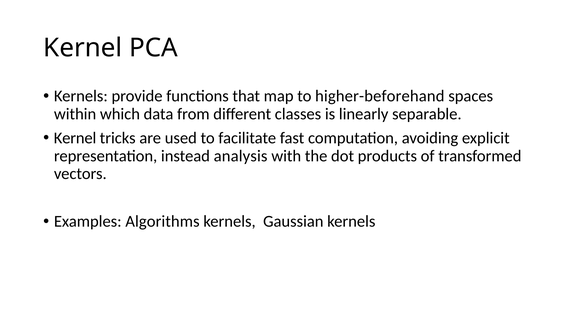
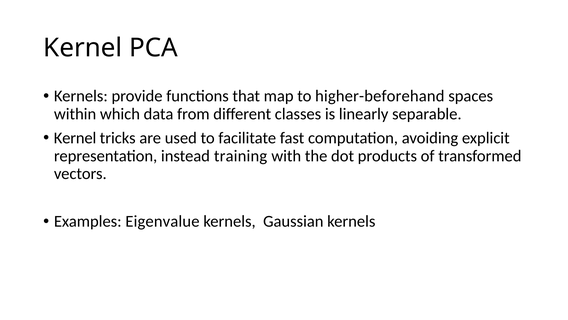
analysis: analysis -> training
Algorithms: Algorithms -> Eigenvalue
